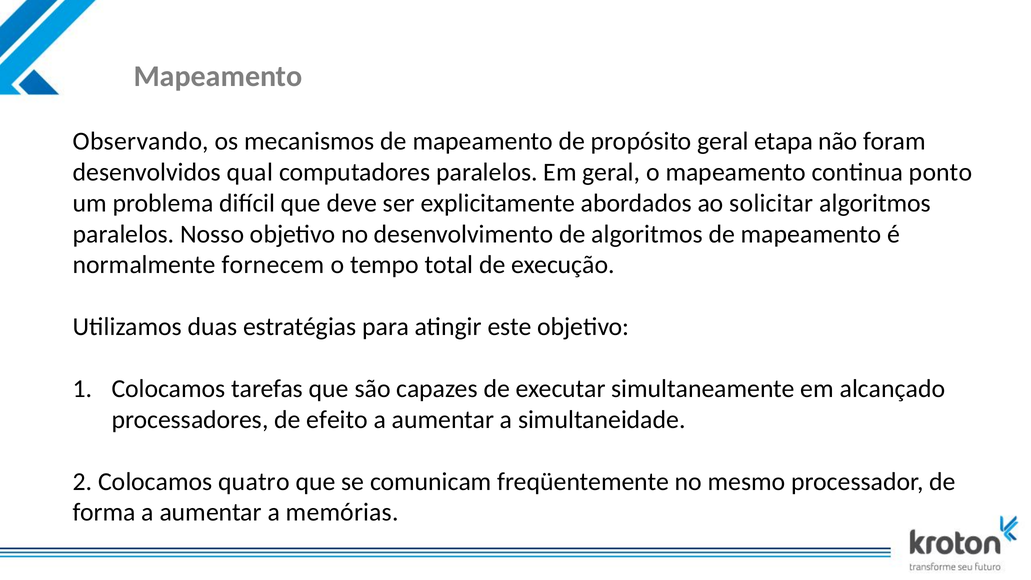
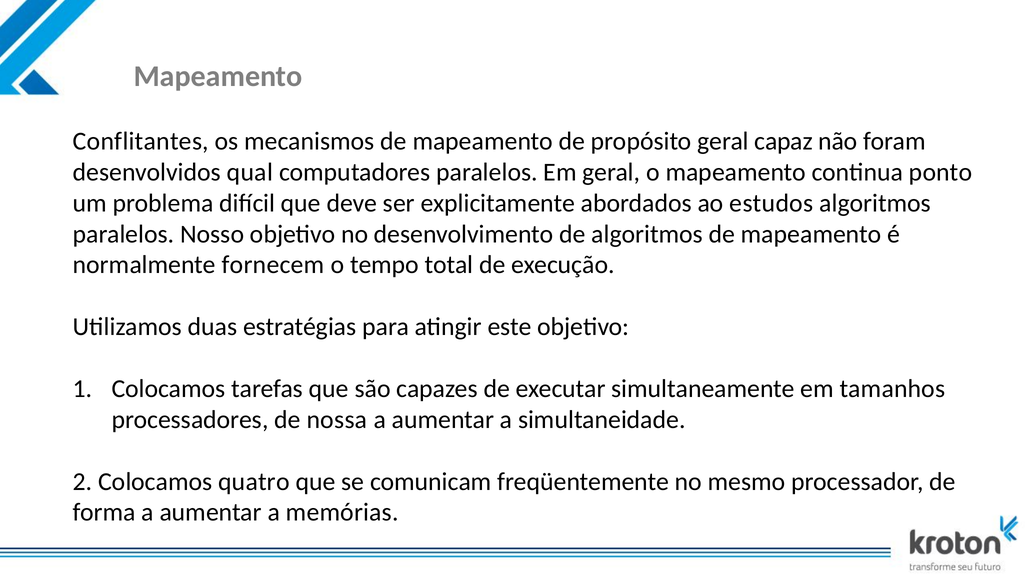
Observando: Observando -> Conflitantes
etapa: etapa -> capaz
solicitar: solicitar -> estudos
alcançado: alcançado -> tamanhos
efeito: efeito -> nossa
